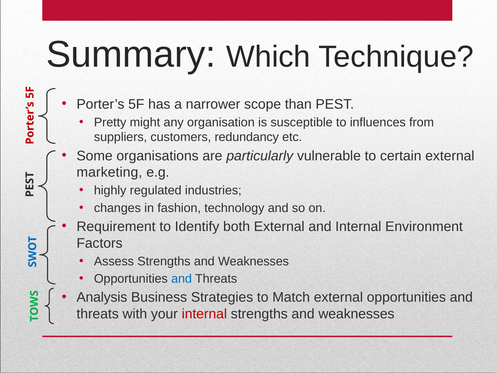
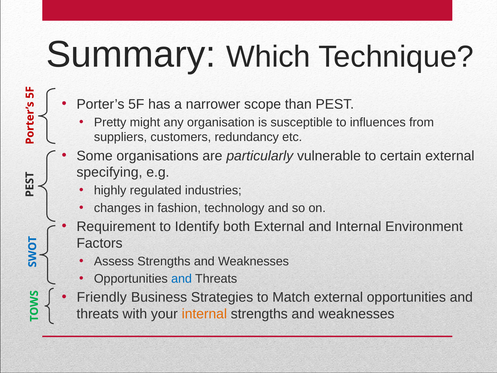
marketing: marketing -> specifying
Analysis: Analysis -> Friendly
internal at (204, 314) colour: red -> orange
